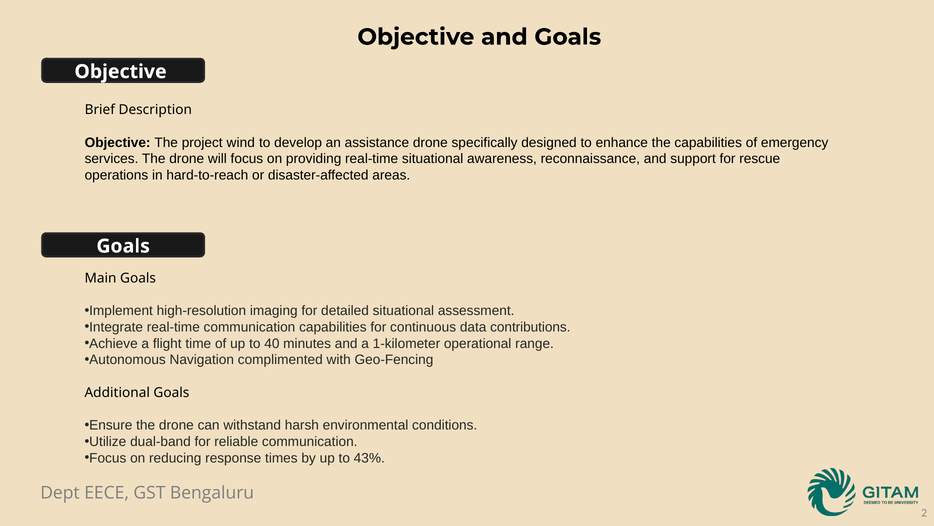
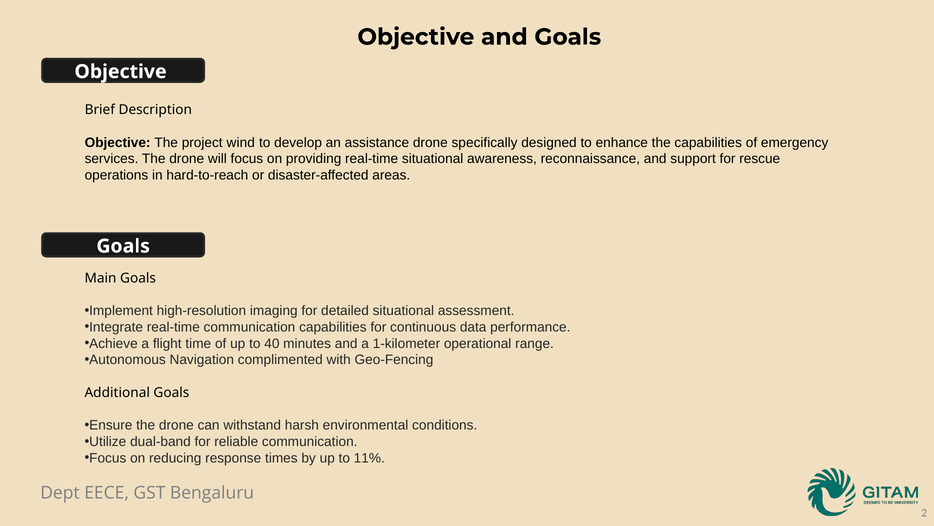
contributions: contributions -> performance
43%: 43% -> 11%
